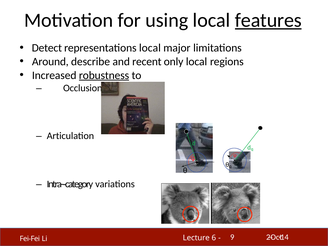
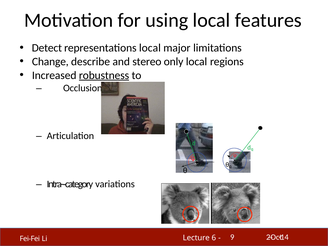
features underline: present -> none
Around: Around -> Change
recent: recent -> stereo
